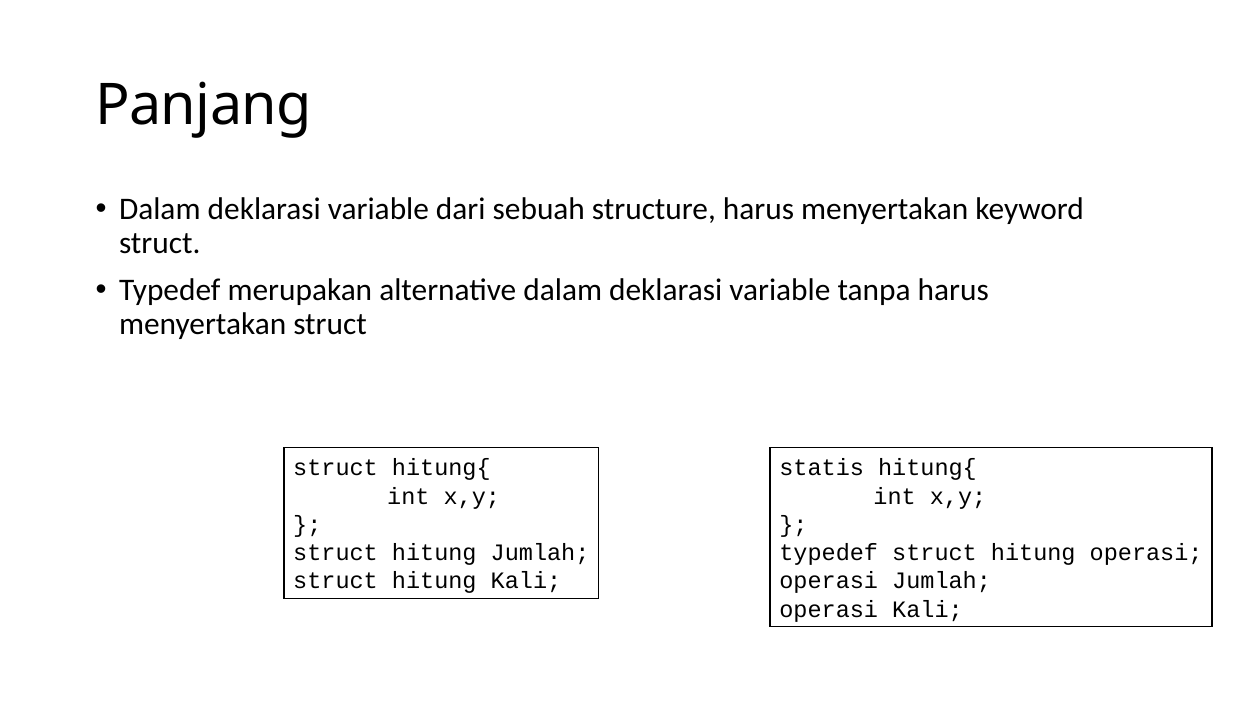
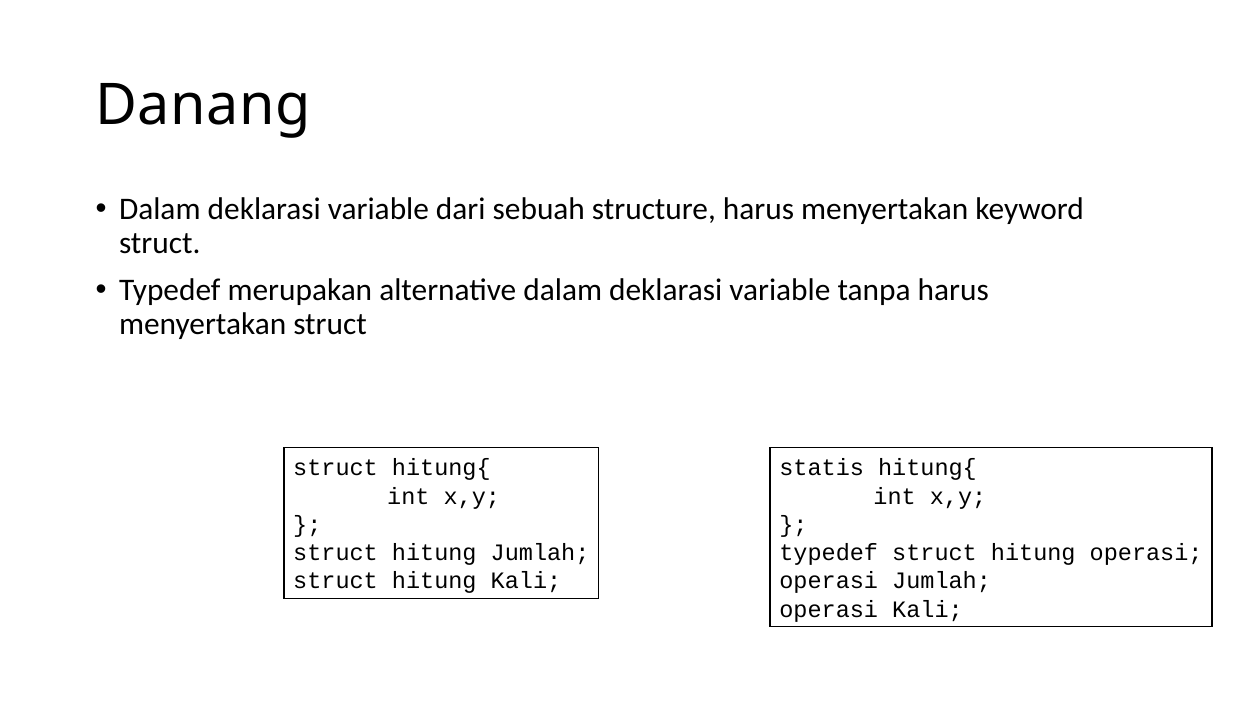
Panjang: Panjang -> Danang
